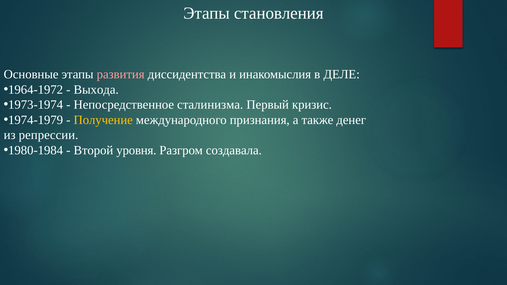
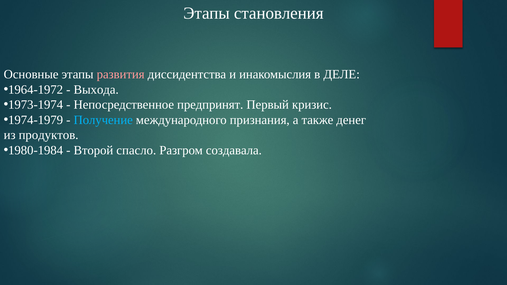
сталинизма: сталинизма -> предпринят
Получение colour: yellow -> light blue
репрессии: репрессии -> продуктов
уровня: уровня -> спасло
